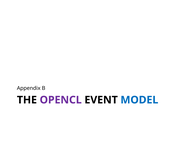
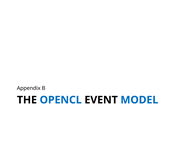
OPENCL colour: purple -> blue
